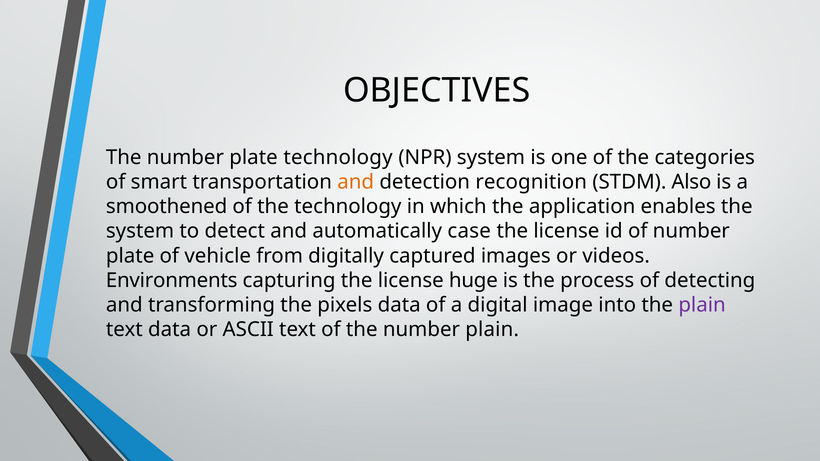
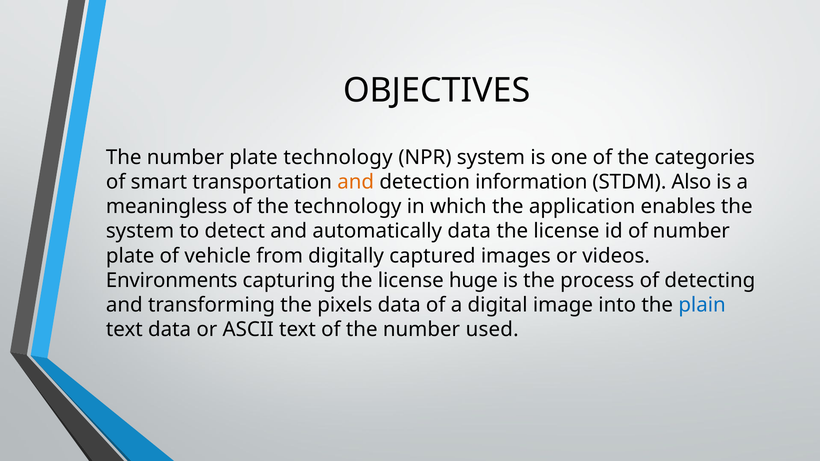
recognition: recognition -> information
smoothened: smoothened -> meaningless
automatically case: case -> data
plain at (702, 305) colour: purple -> blue
number plain: plain -> used
